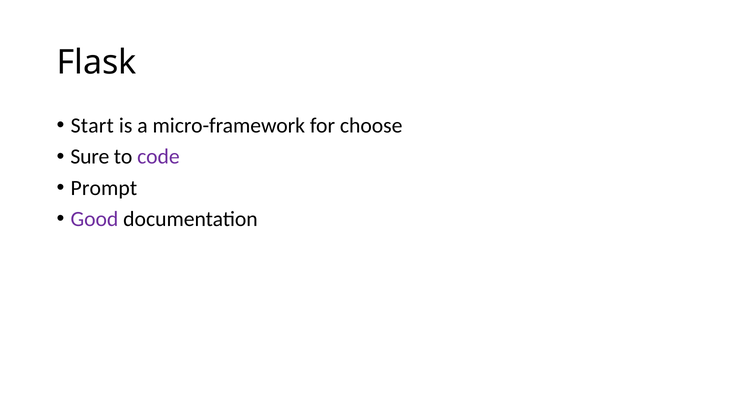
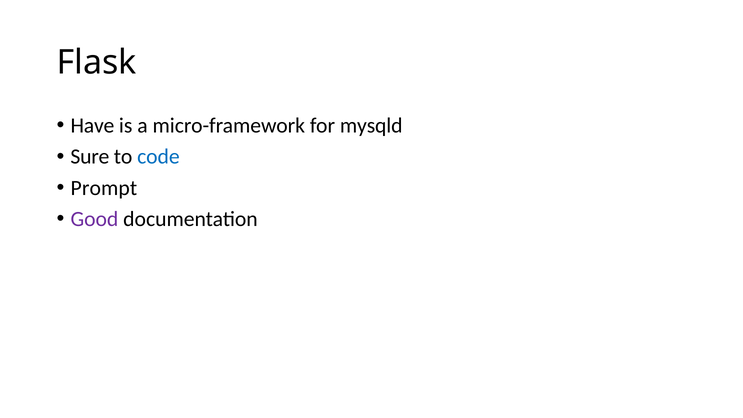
Start: Start -> Have
choose: choose -> mysqld
code colour: purple -> blue
